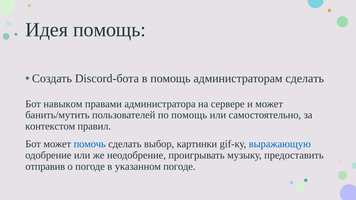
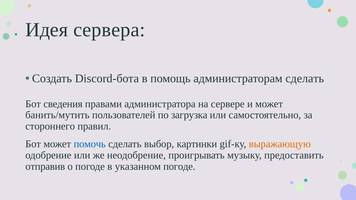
Идея помощь: помощь -> сервера
навыком: навыком -> сведения
по помощь: помощь -> загрузка
контекстом: контекстом -> стороннего
выражающую colour: blue -> orange
